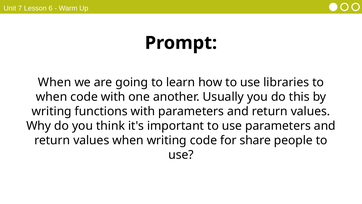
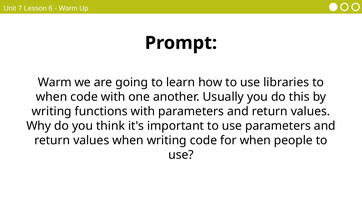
When at (55, 82): When -> Warm
for share: share -> when
